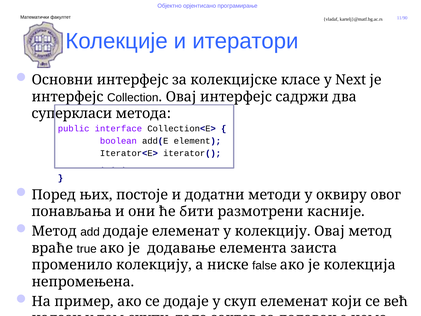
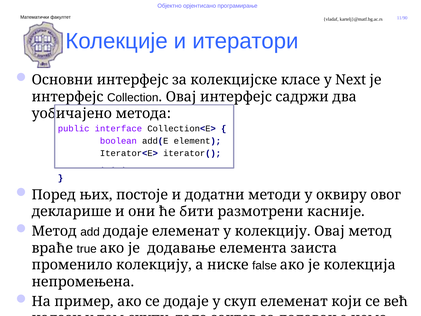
суперкласи: суперкласи -> уобичајено
понављања: понављања -> декларише
